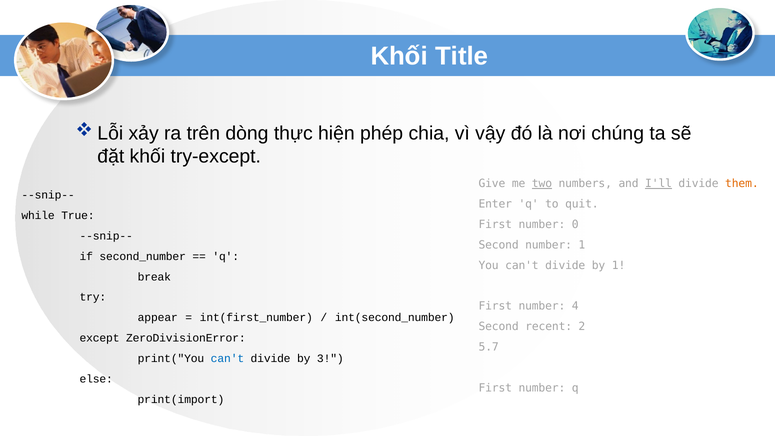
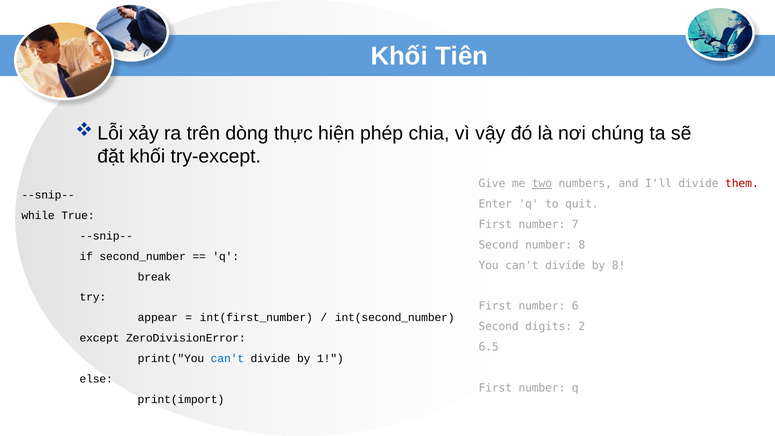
Title: Title -> Tiên
I'll underline: present -> none
them colour: orange -> red
0: 0 -> 7
number 1: 1 -> 8
by 1: 1 -> 8
4: 4 -> 6
recent: recent -> digits
5.7: 5.7 -> 6.5
3: 3 -> 1
